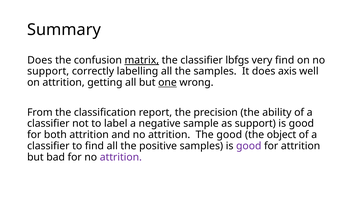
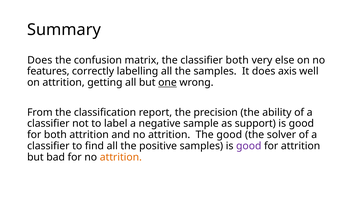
matrix underline: present -> none
classifier lbfgs: lbfgs -> both
very find: find -> else
support at (48, 71): support -> features
object: object -> solver
attrition at (121, 157) colour: purple -> orange
